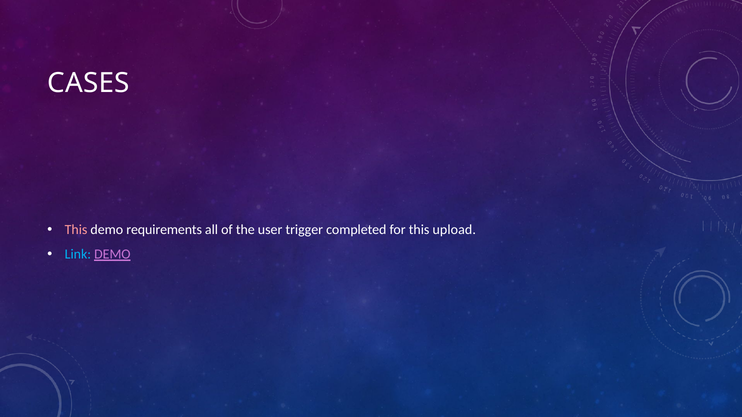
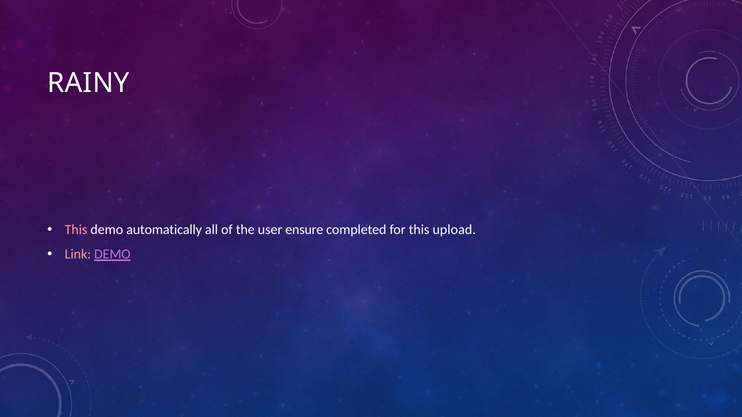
CASES: CASES -> RAINY
requirements: requirements -> automatically
trigger: trigger -> ensure
Link colour: light blue -> pink
